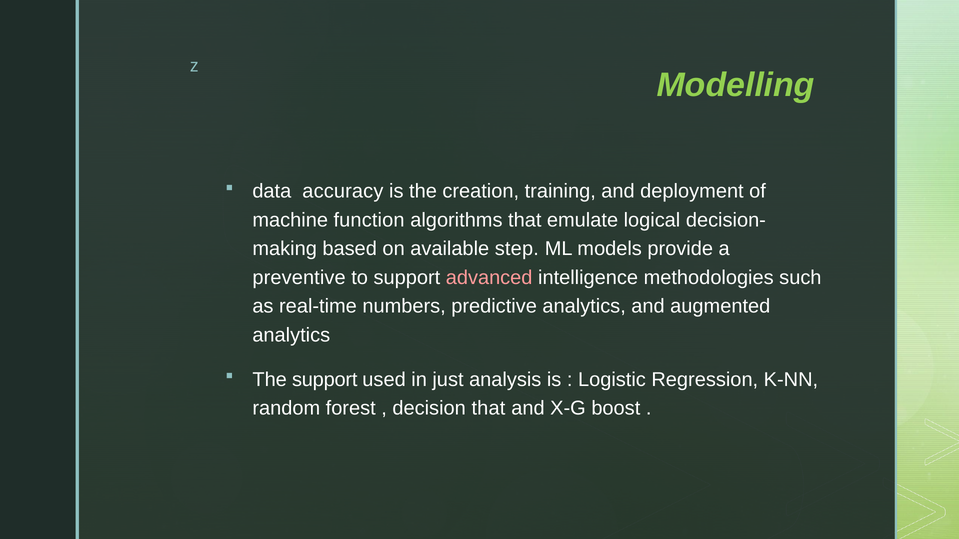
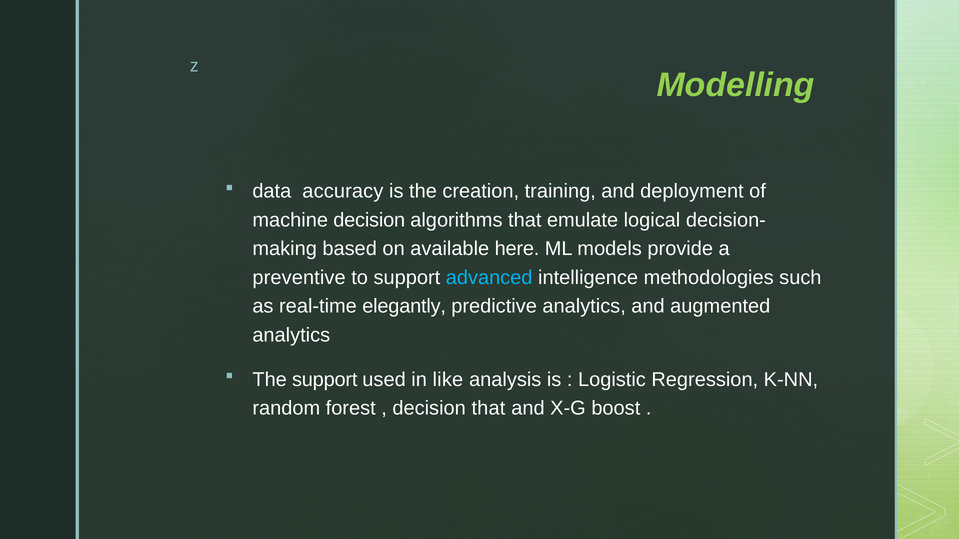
machine function: function -> decision
step: step -> here
advanced colour: pink -> light blue
numbers: numbers -> elegantly
just: just -> like
